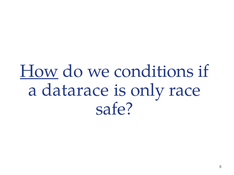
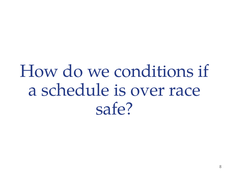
How underline: present -> none
datarace: datarace -> schedule
only: only -> over
